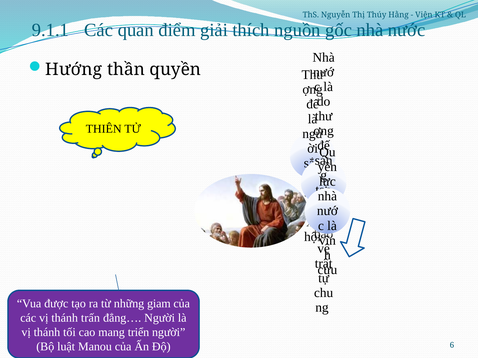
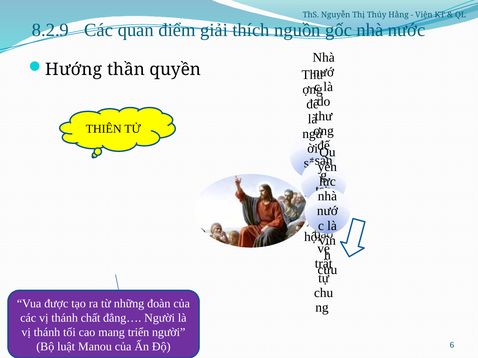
9.1.1: 9.1.1 -> 8.2.9
giam: giam -> đoàn
trấn: trấn -> chất
